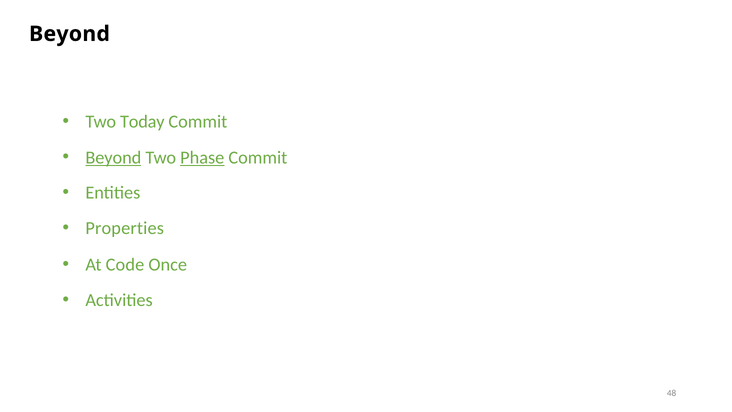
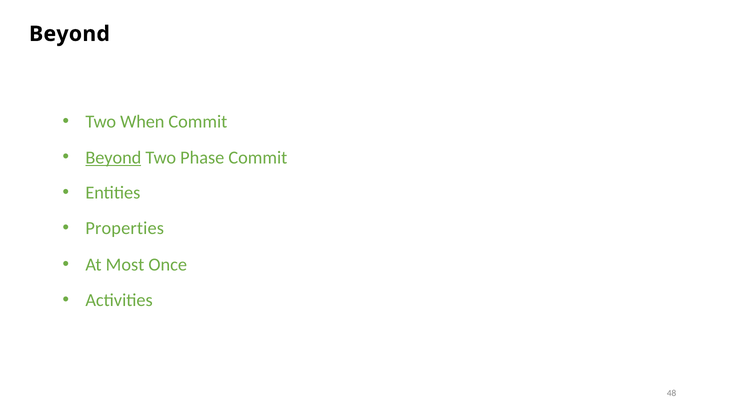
Today: Today -> When
Phase underline: present -> none
Code: Code -> Most
